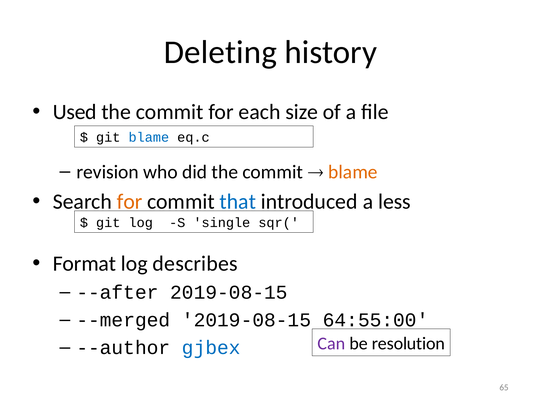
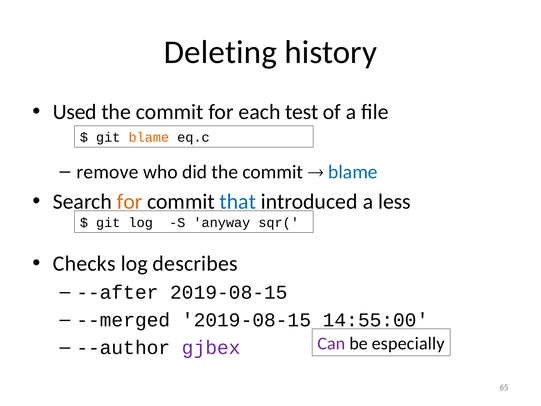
size: size -> test
blame at (149, 137) colour: blue -> orange
revision: revision -> remove
blame at (353, 172) colour: orange -> blue
single: single -> anyway
Format: Format -> Checks
64:55:00: 64:55:00 -> 14:55:00
resolution: resolution -> especially
gjbex colour: blue -> purple
